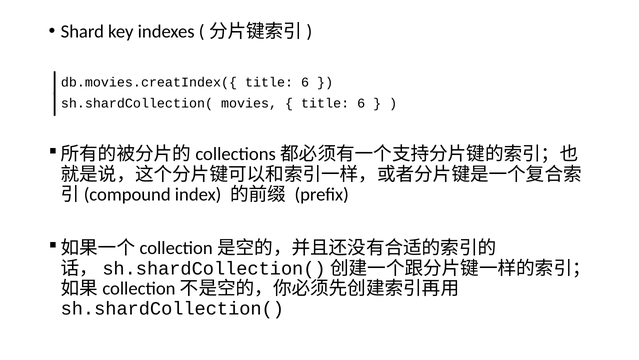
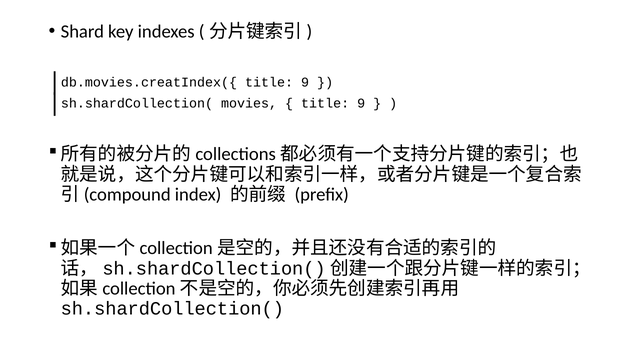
db.movies.creatIndex({ title 6: 6 -> 9
6 at (361, 103): 6 -> 9
